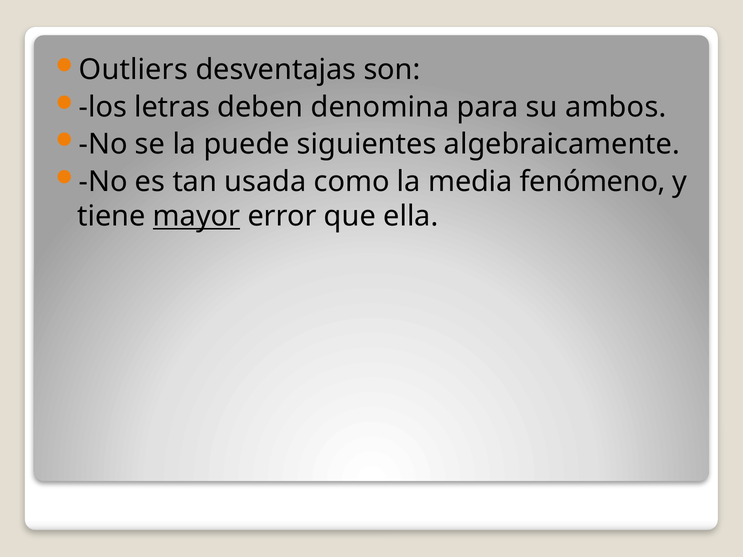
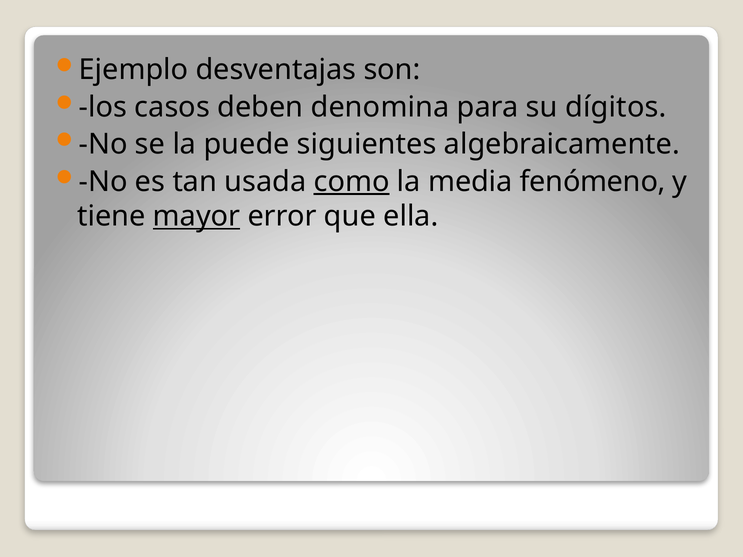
Outliers: Outliers -> Ejemplo
letras: letras -> casos
ambos: ambos -> dígitos
como underline: none -> present
